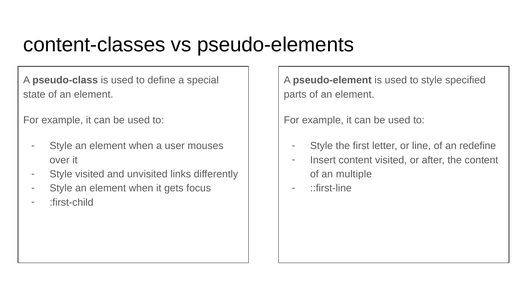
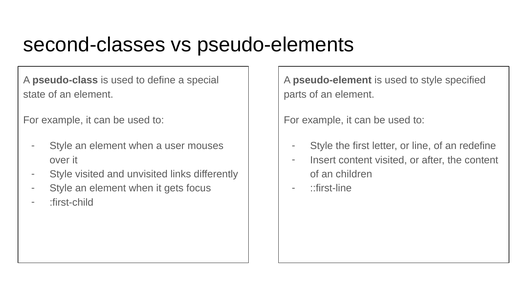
content-classes: content-classes -> second-classes
multiple: multiple -> children
